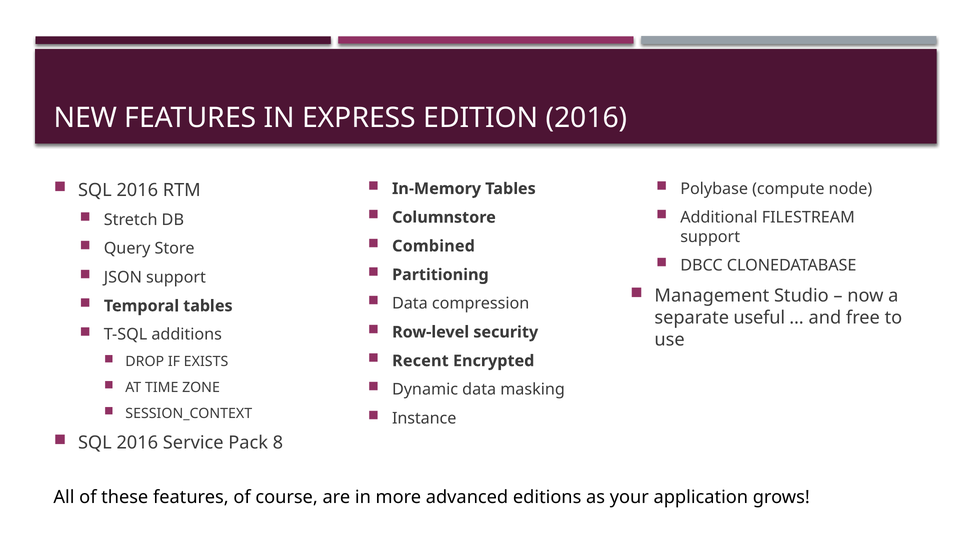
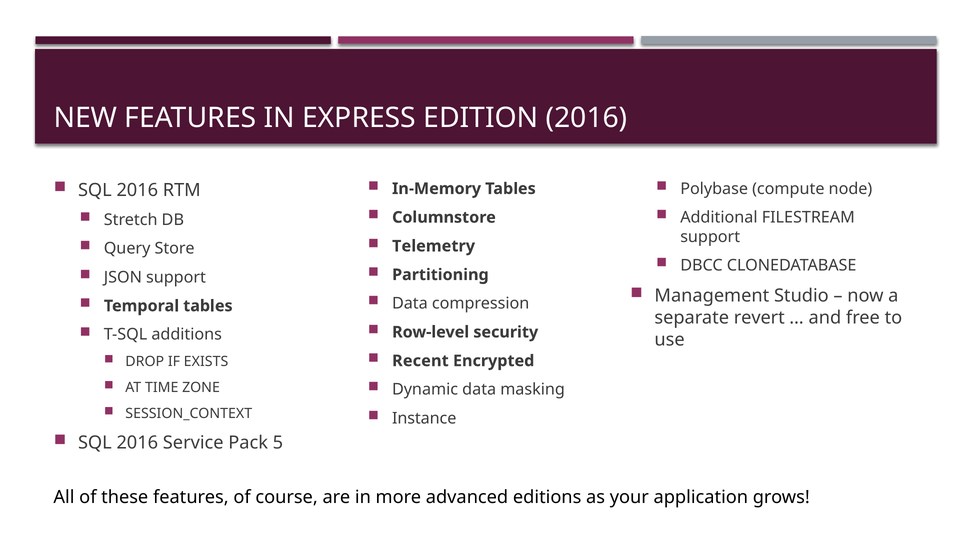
Combined: Combined -> Telemetry
useful: useful -> revert
8: 8 -> 5
